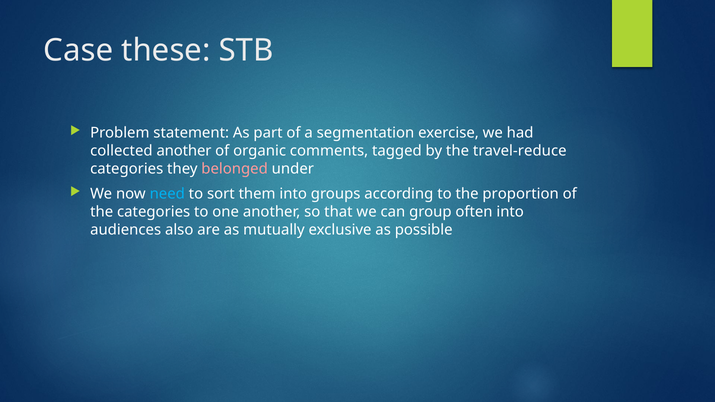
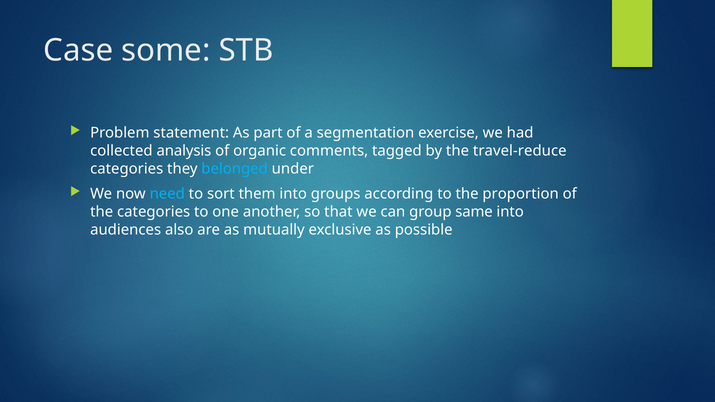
these: these -> some
collected another: another -> analysis
belonged colour: pink -> light blue
often: often -> same
